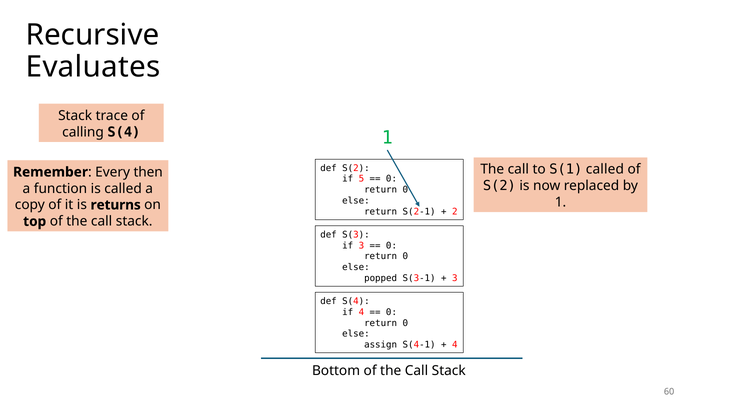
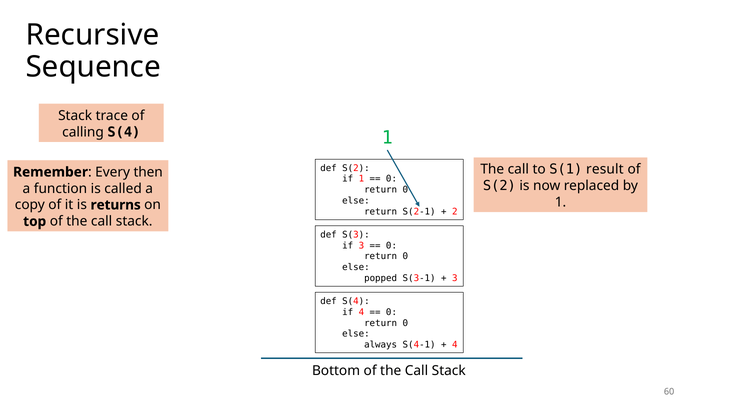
Evaluates: Evaluates -> Sequence
S(1 called: called -> result
if 5: 5 -> 1
assign: assign -> always
